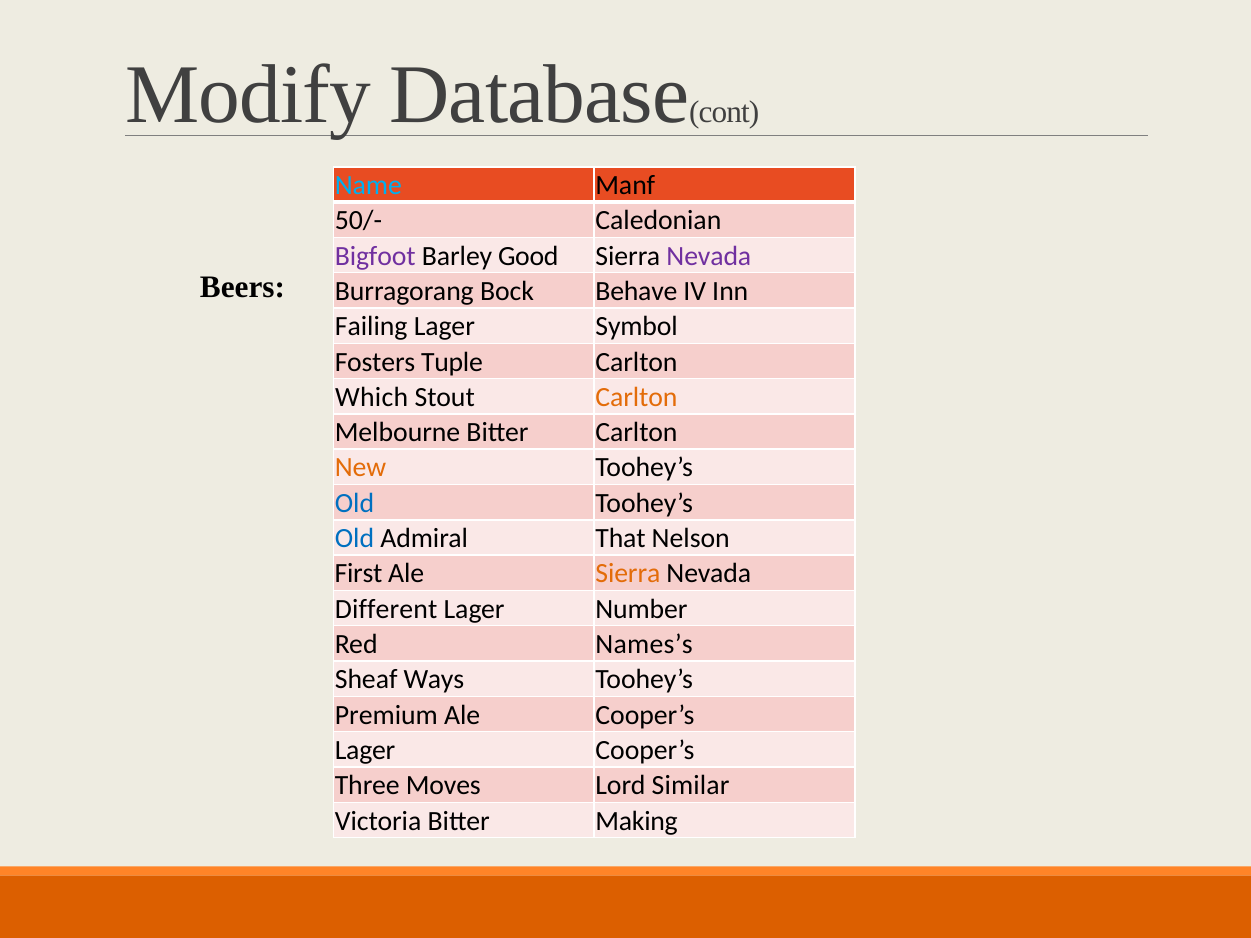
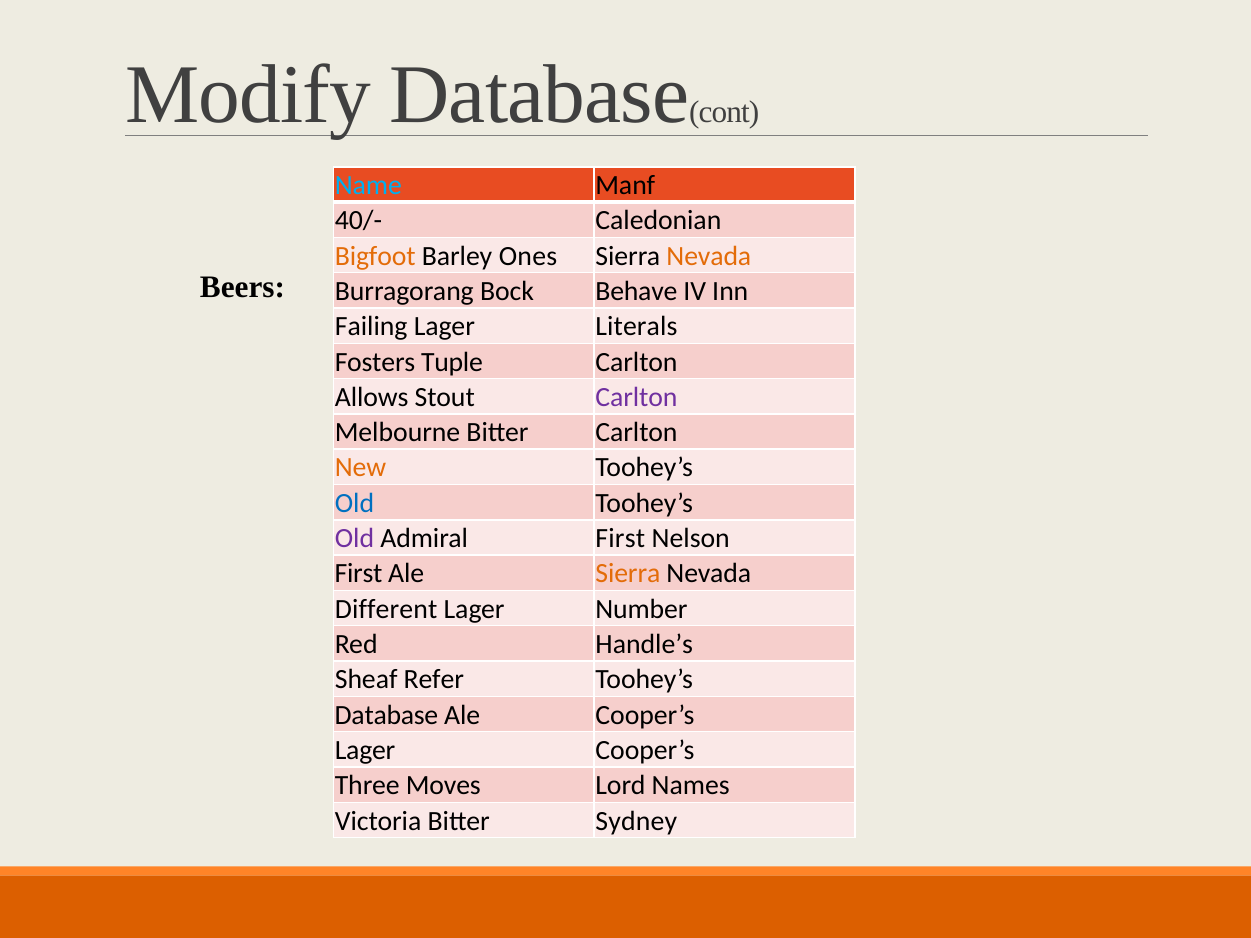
50/-: 50/- -> 40/-
Bigfoot colour: purple -> orange
Good: Good -> Ones
Nevada at (709, 256) colour: purple -> orange
Symbol: Symbol -> Literals
Which: Which -> Allows
Carlton at (637, 397) colour: orange -> purple
Old at (354, 539) colour: blue -> purple
Admiral That: That -> First
Names’s: Names’s -> Handle’s
Ways: Ways -> Refer
Premium at (386, 715): Premium -> Database
Similar: Similar -> Names
Making: Making -> Sydney
